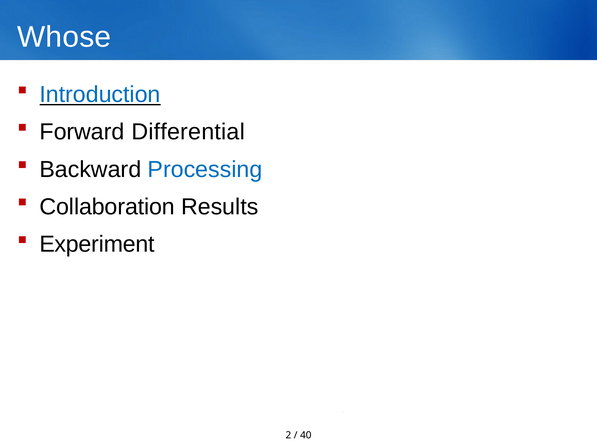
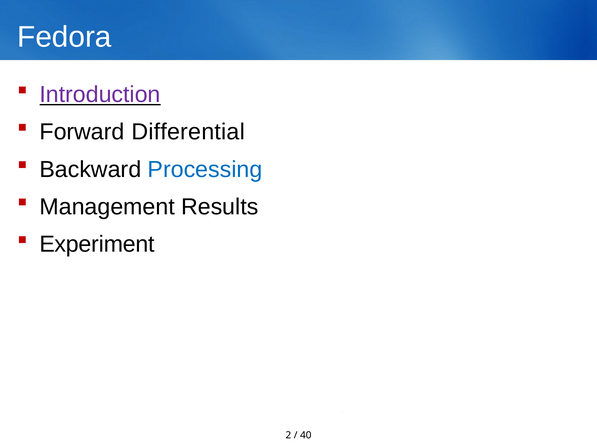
Whose: Whose -> Fedora
Introduction colour: blue -> purple
Collaboration: Collaboration -> Management
